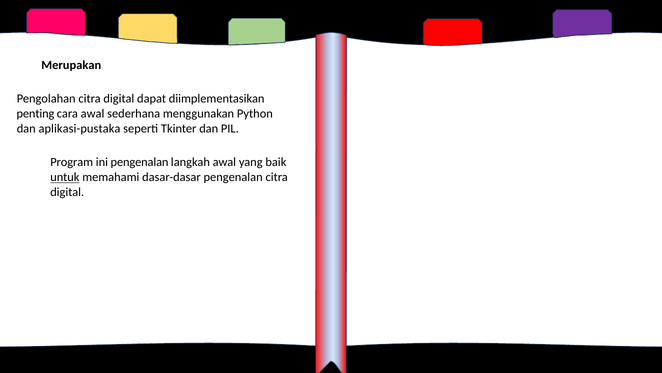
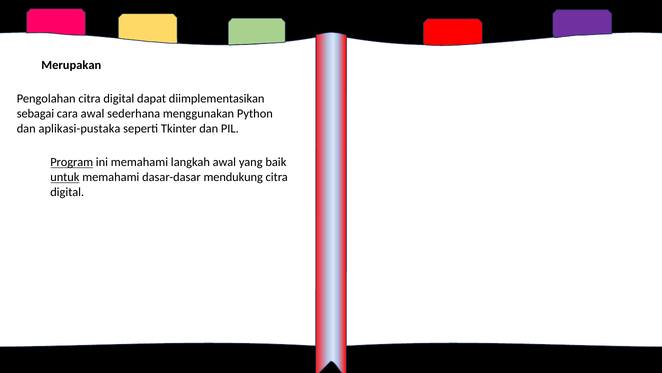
penting: penting -> sebagai
Program underline: none -> present
ini pengenalan: pengenalan -> memahami
dasar-dasar pengenalan: pengenalan -> mendukung
